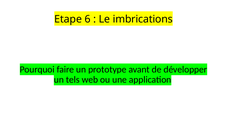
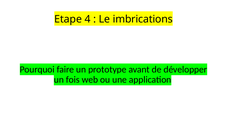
6: 6 -> 4
tels: tels -> fois
